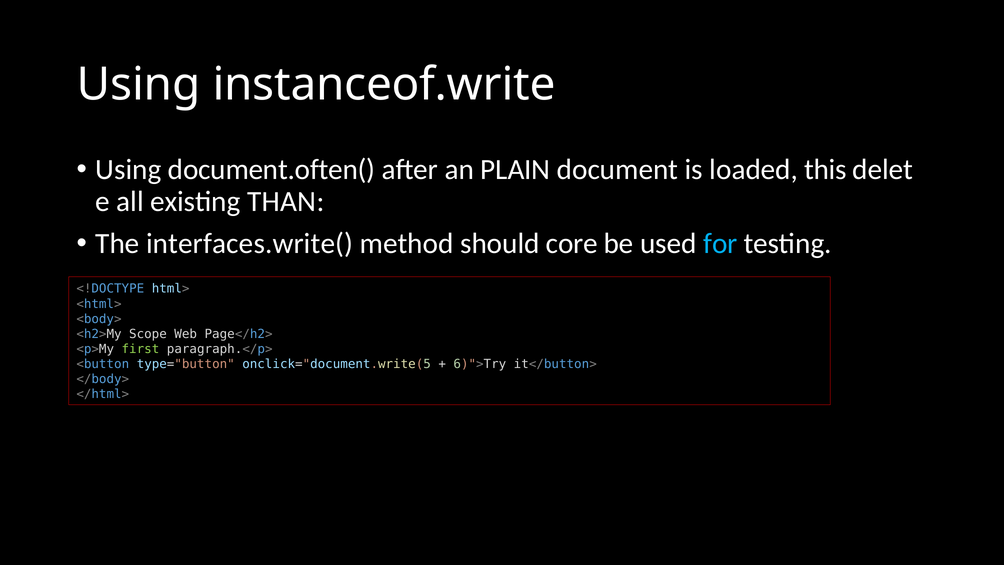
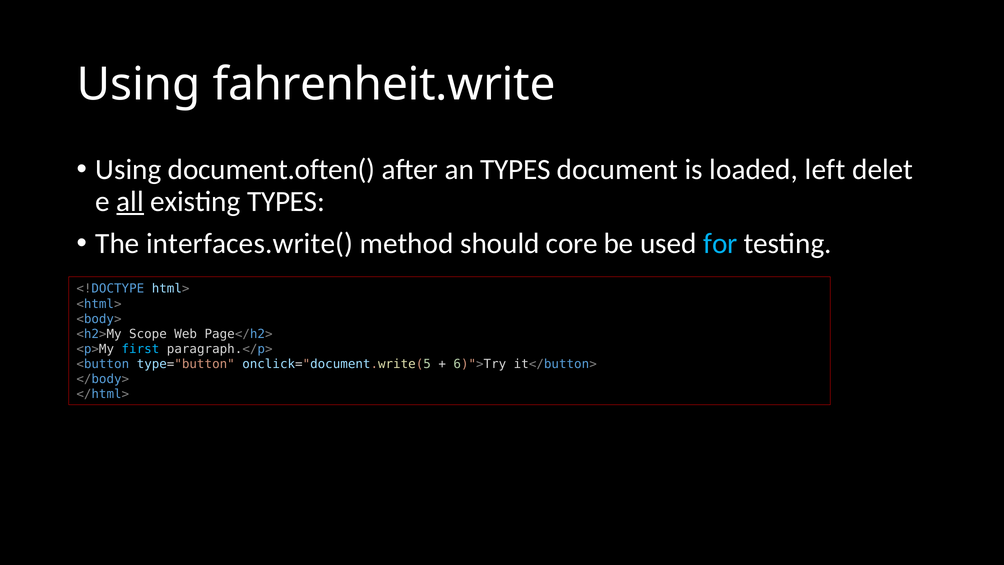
instanceof.write: instanceof.write -> fahrenheit.write
an PLAIN: PLAIN -> TYPES
this: this -> left
all underline: none -> present
existing THAN: THAN -> TYPES
first colour: light green -> light blue
